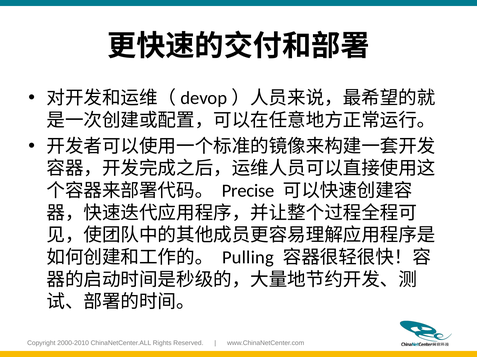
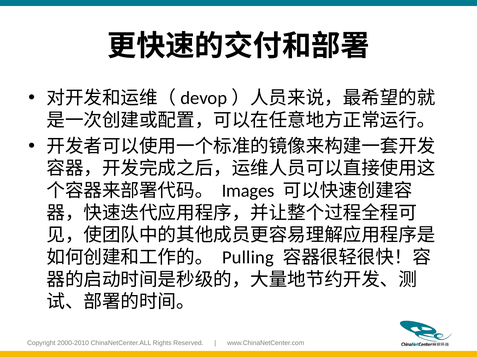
Precise: Precise -> Images
